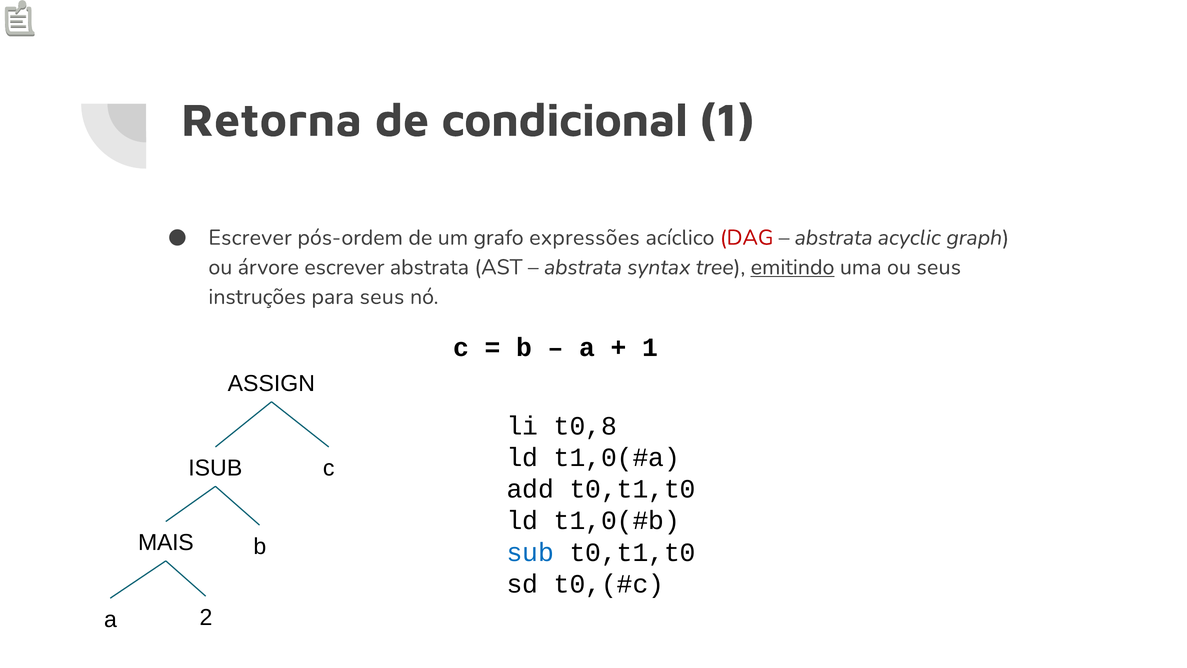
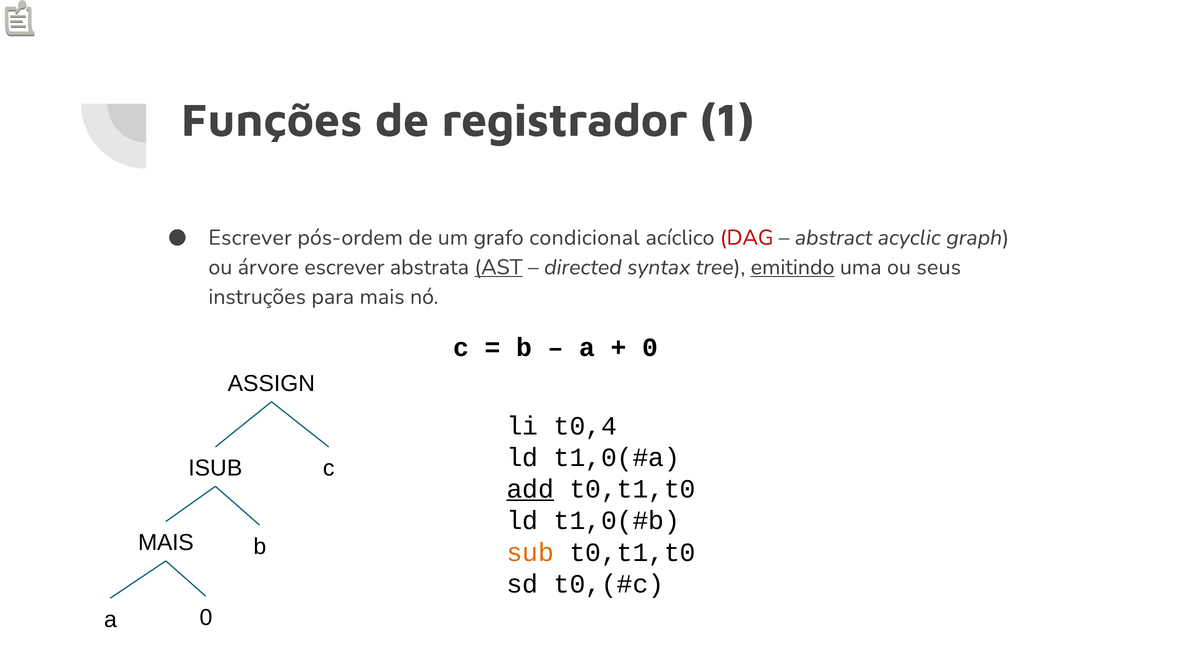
Retorna: Retorna -> Funções
condicional: condicional -> registrador
expressões: expressões -> condicional
abstrata at (834, 238): abstrata -> abstract
AST underline: none -> present
abstrata at (583, 267): abstrata -> directed
para seus: seus -> mais
1 at (650, 348): 1 -> 0
t0,8: t0,8 -> t0,4
add underline: none -> present
sub colour: blue -> orange
a 2: 2 -> 0
